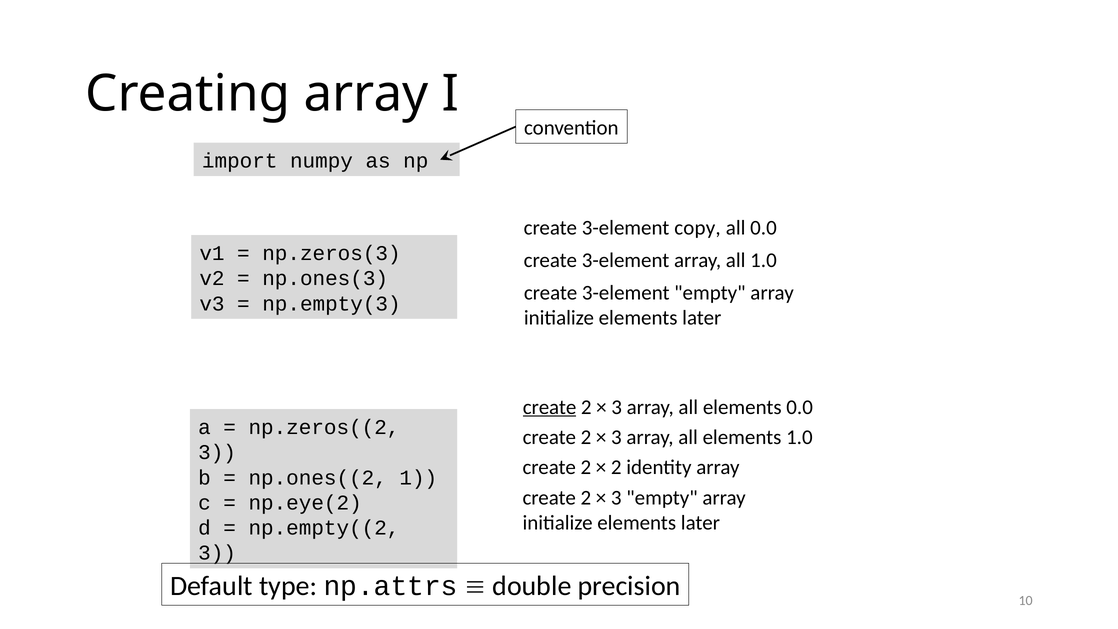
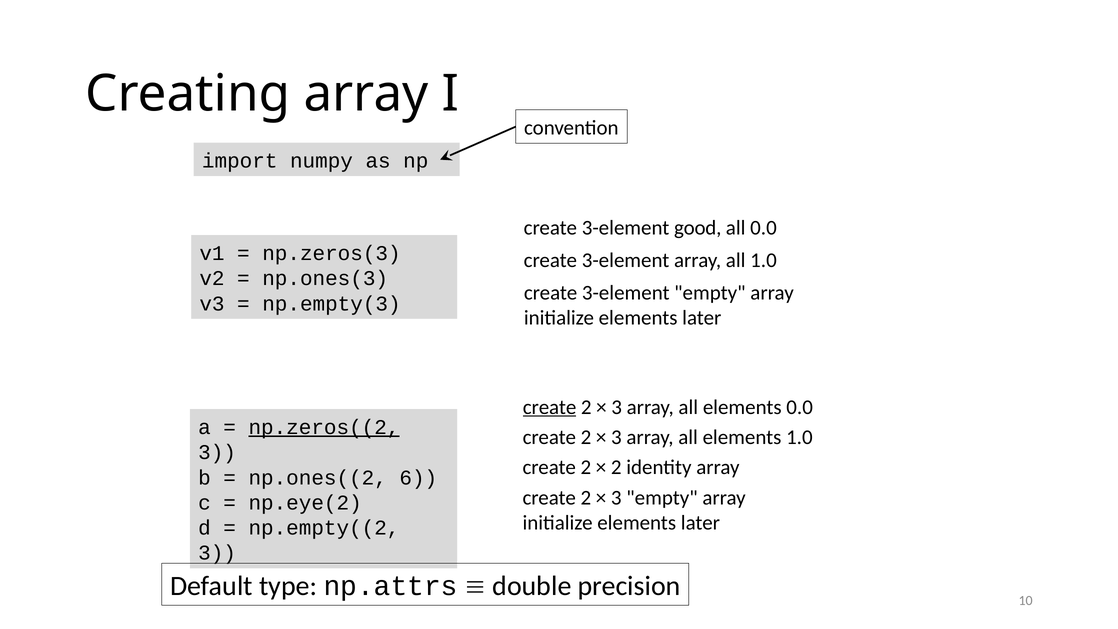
copy: copy -> good
np.zeros((2 underline: none -> present
1: 1 -> 6
